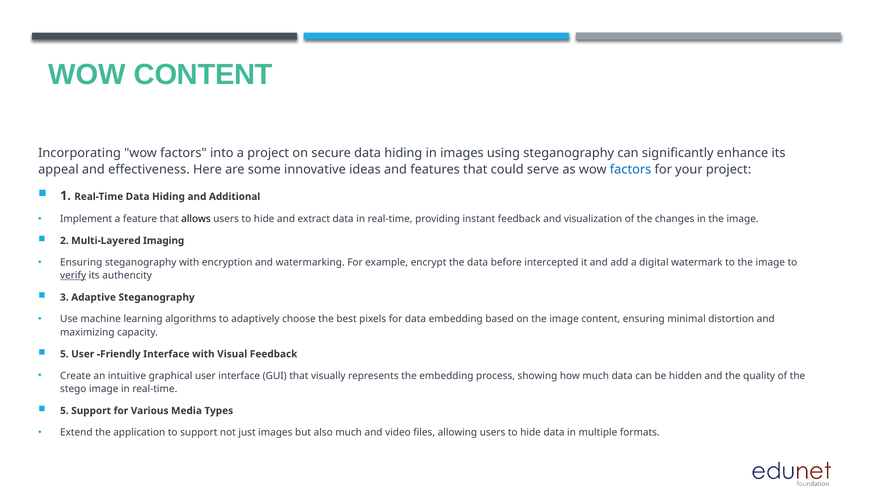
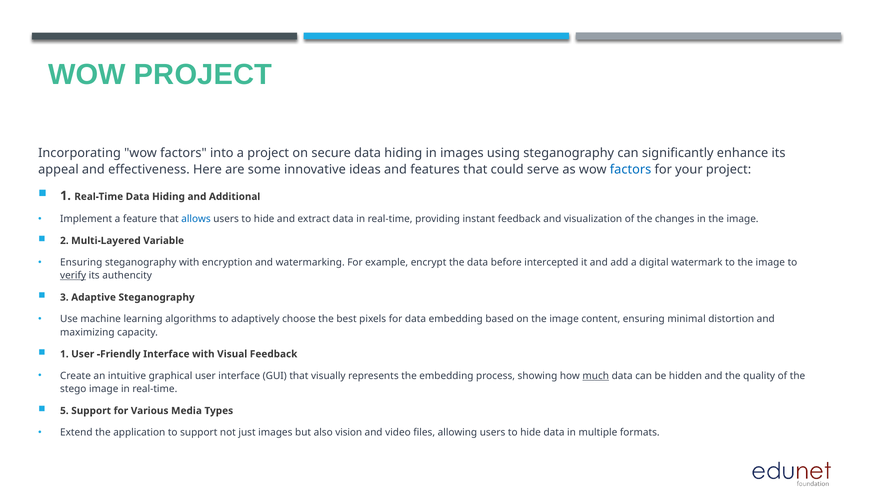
WOW CONTENT: CONTENT -> PROJECT
allows colour: black -> blue
Imaging: Imaging -> Variable
5 at (64, 354): 5 -> 1
much at (596, 376) underline: none -> present
also much: much -> vision
